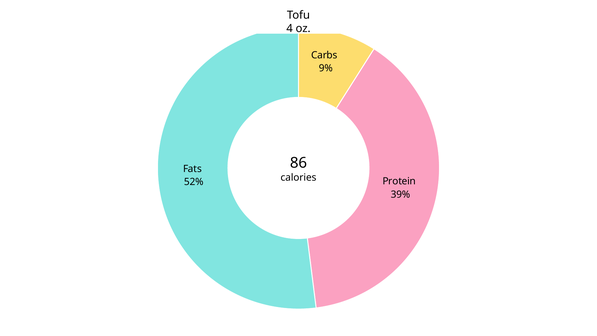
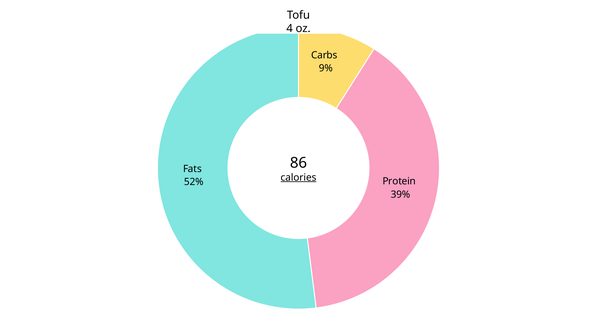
calories underline: none -> present
